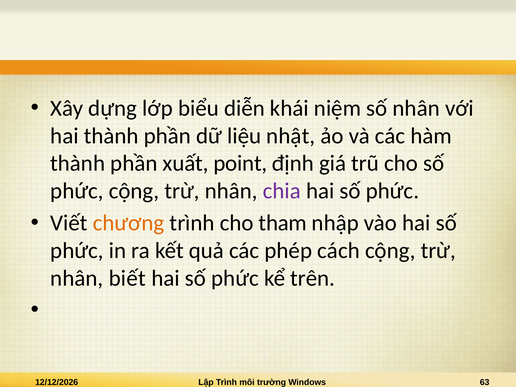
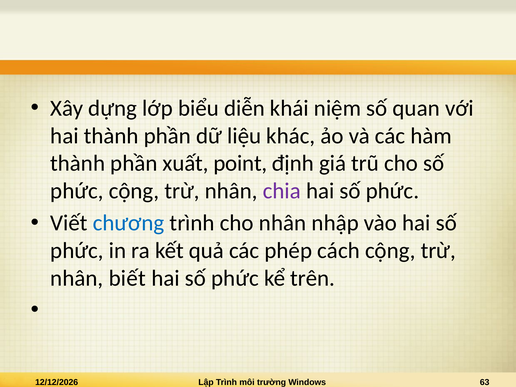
số nhân: nhân -> quan
nhật: nhật -> khác
chương colour: orange -> blue
cho tham: tham -> nhân
